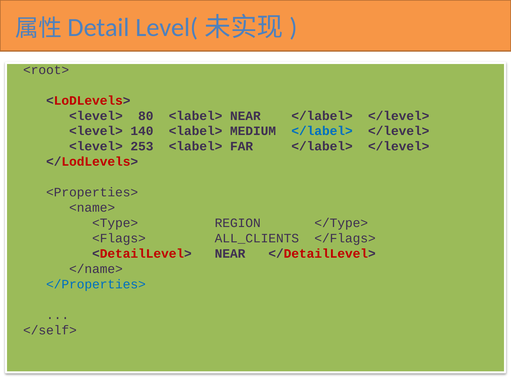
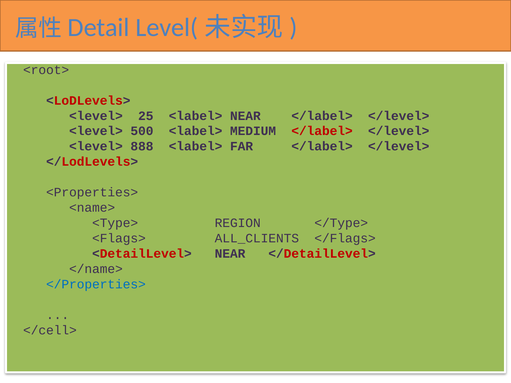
80: 80 -> 25
140: 140 -> 500
</label> at (322, 131) colour: blue -> red
253: 253 -> 888
</self>: </self> -> </cell>
